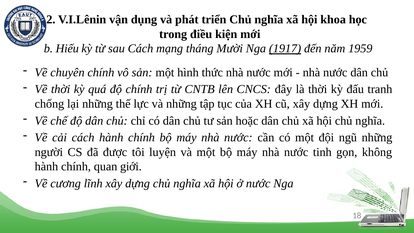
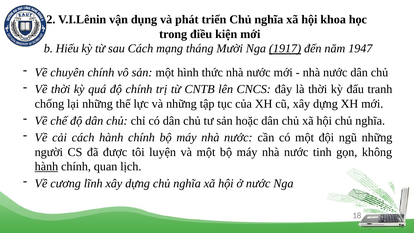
1959: 1959 -> 1947
hành at (46, 166) underline: none -> present
giới: giới -> lịch
